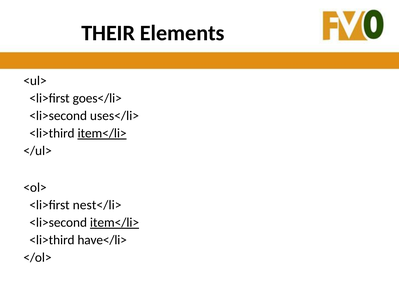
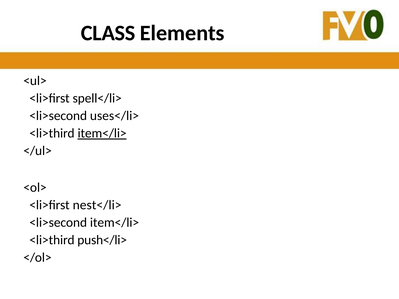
THEIR: THEIR -> CLASS
goes</li>: goes</li> -> spell</li>
item</li> at (115, 223) underline: present -> none
have</li>: have</li> -> push</li>
